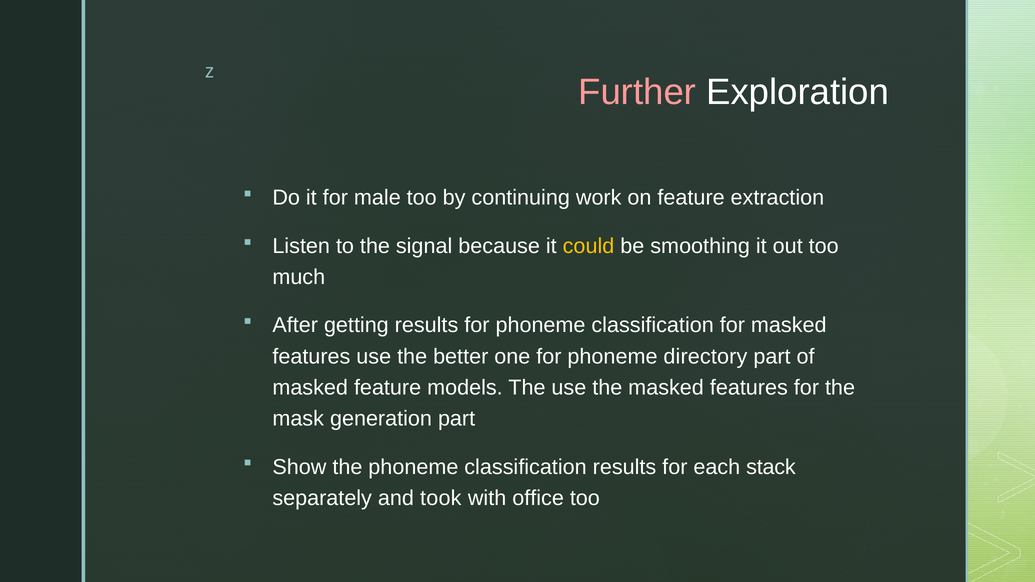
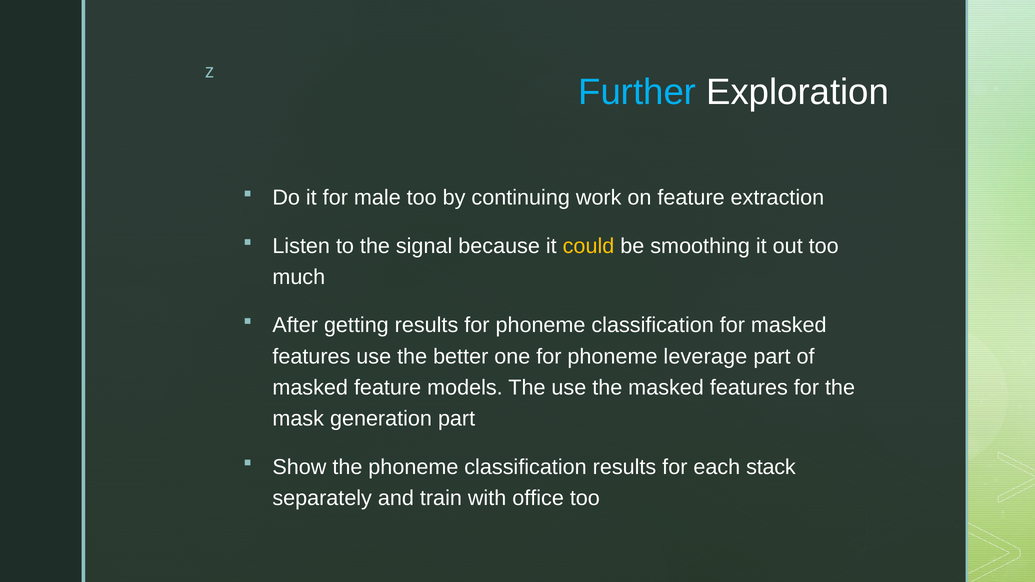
Further colour: pink -> light blue
directory: directory -> leverage
took: took -> train
